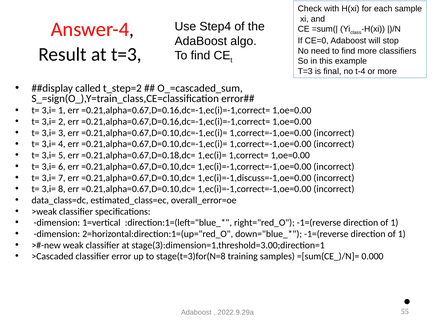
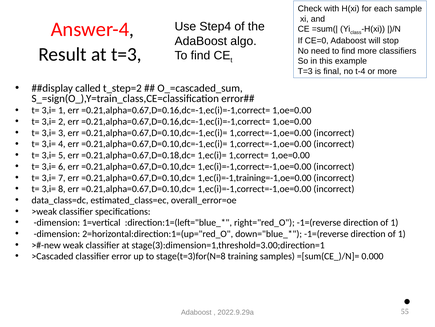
1,ec(i)=-1,discuss=-1,oe=0.00: 1,ec(i)=-1,discuss=-1,oe=0.00 -> 1,ec(i)=-1,training=-1,oe=0.00
